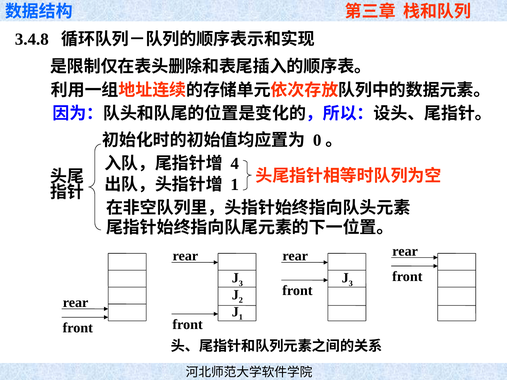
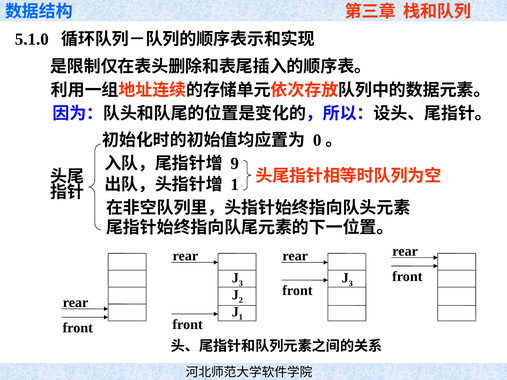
3.4.8: 3.4.8 -> 5.1.0
4: 4 -> 9
